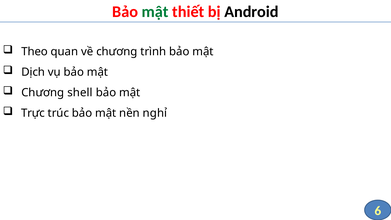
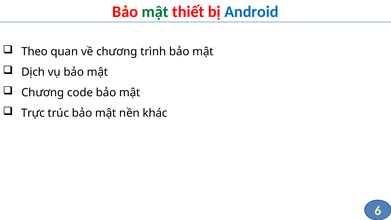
Android colour: black -> blue
shell: shell -> code
nghỉ: nghỉ -> khác
